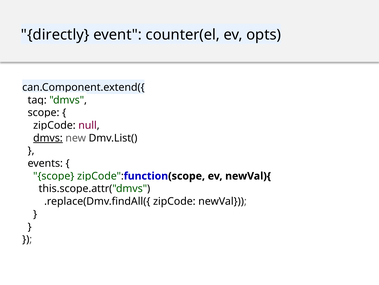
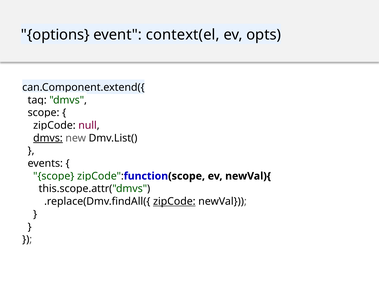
directly: directly -> options
counter(el: counter(el -> context(el
zipCode at (174, 201) underline: none -> present
